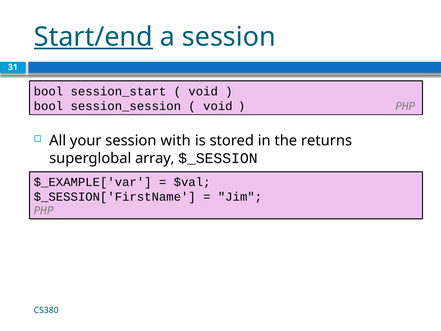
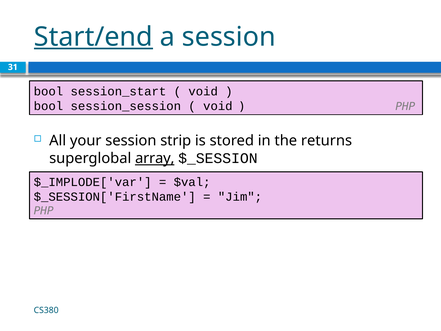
with: with -> strip
array underline: none -> present
$_EXAMPLE['var: $_EXAMPLE['var -> $_IMPLODE['var
